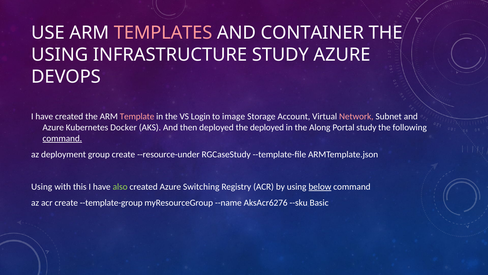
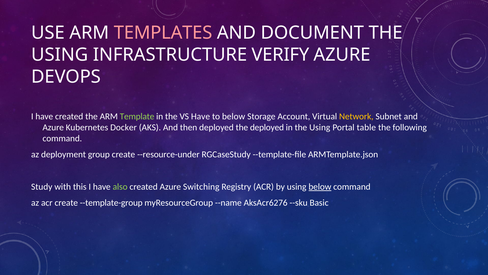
CONTAINER: CONTAINER -> DOCUMENT
INFRASTRUCTURE STUDY: STUDY -> VERIFY
Template colour: pink -> light green
VS Login: Login -> Have
to image: image -> below
Network colour: pink -> yellow
in the Along: Along -> Using
Portal study: study -> table
command at (62, 138) underline: present -> none
Using at (42, 186): Using -> Study
